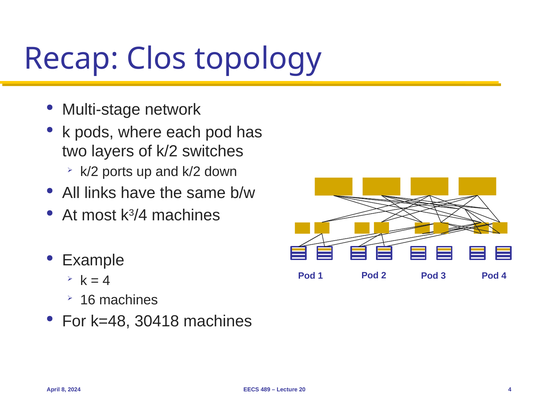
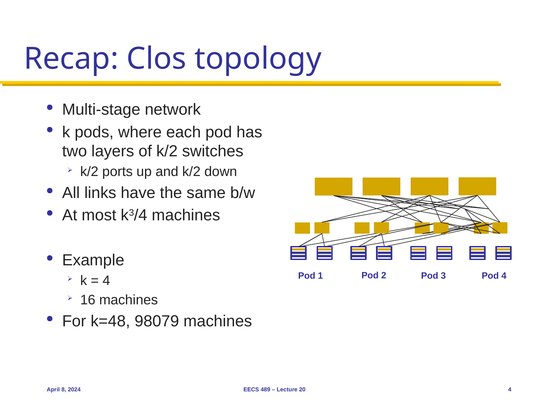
30418: 30418 -> 98079
